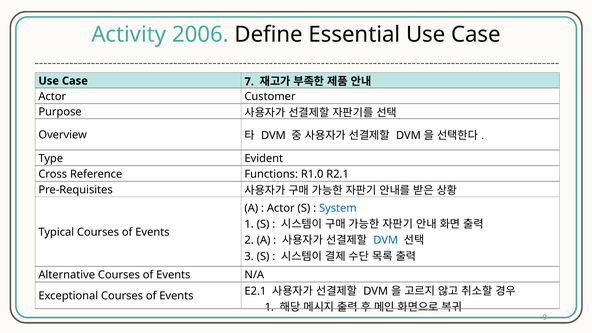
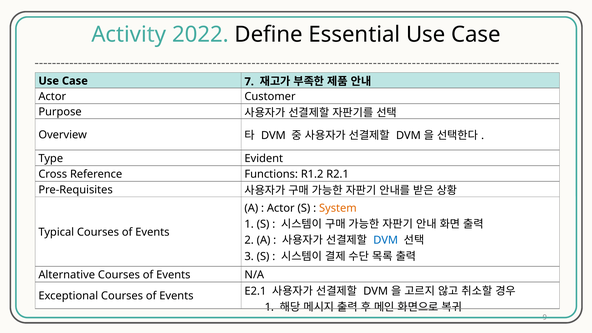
2006: 2006 -> 2022
R1.0: R1.0 -> R1.2
System colour: blue -> orange
